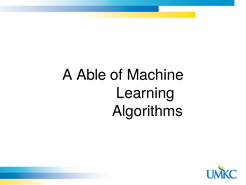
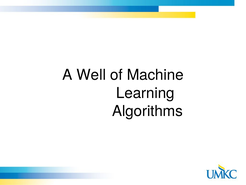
Able: Able -> Well
